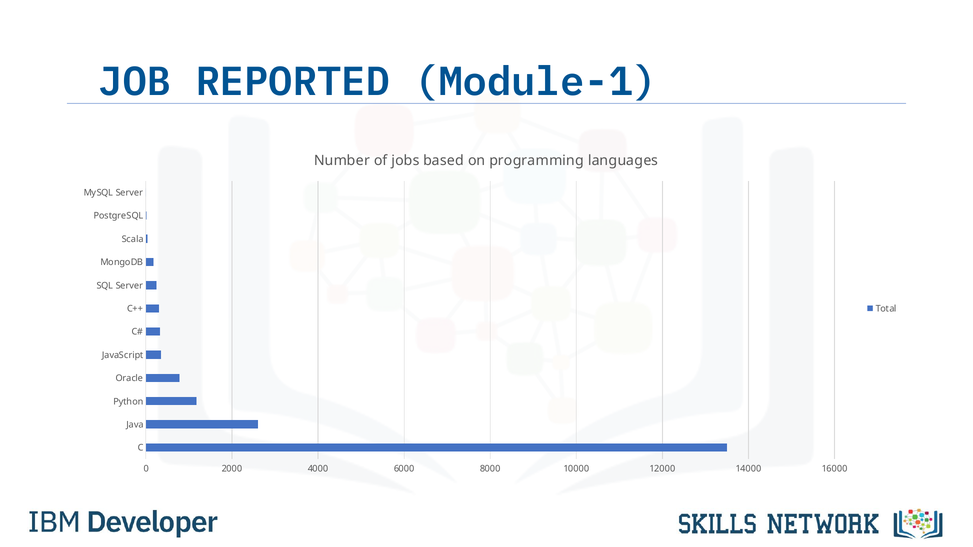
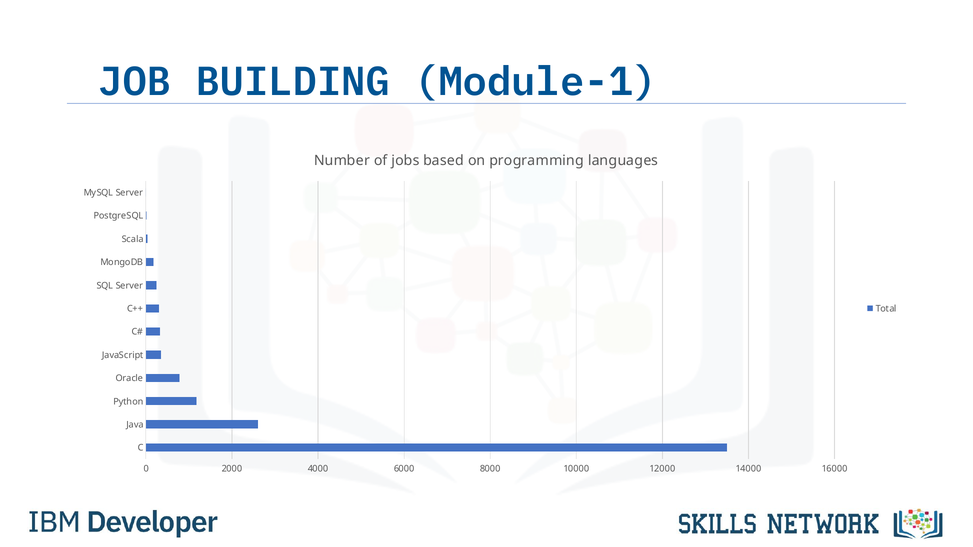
REPORTED: REPORTED -> BUILDING
